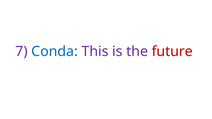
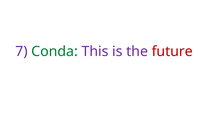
Conda colour: blue -> green
